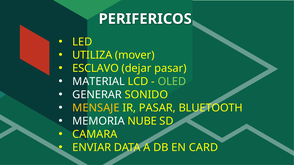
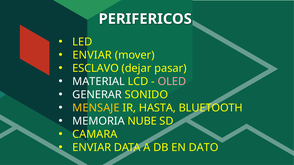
UTILIZA at (92, 55): UTILIZA -> ENVIAR
OLED colour: light green -> pink
IR PASAR: PASAR -> HASTA
CARD: CARD -> DATO
